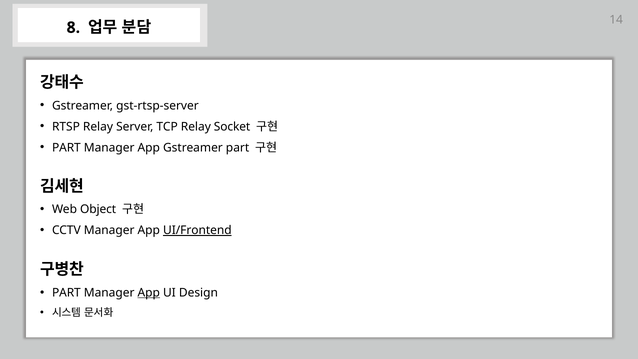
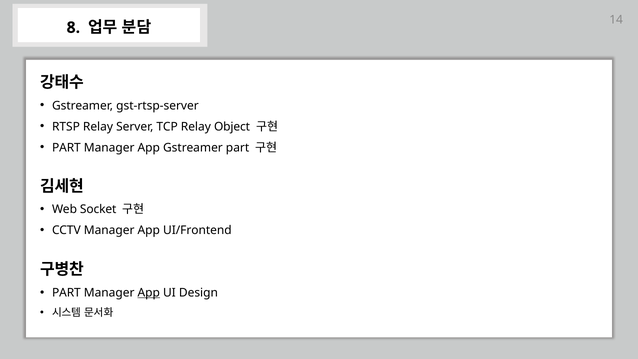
Socket: Socket -> Object
Object: Object -> Socket
UI/Frontend underline: present -> none
